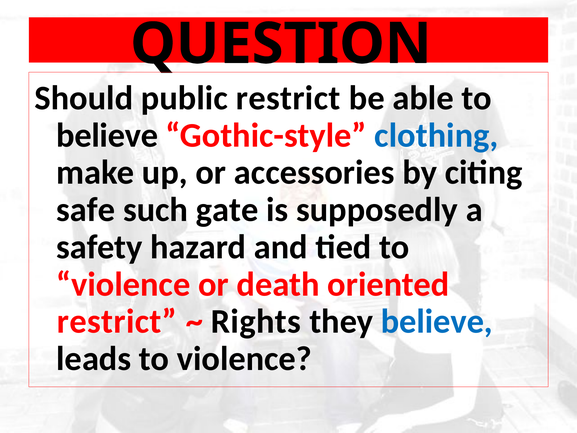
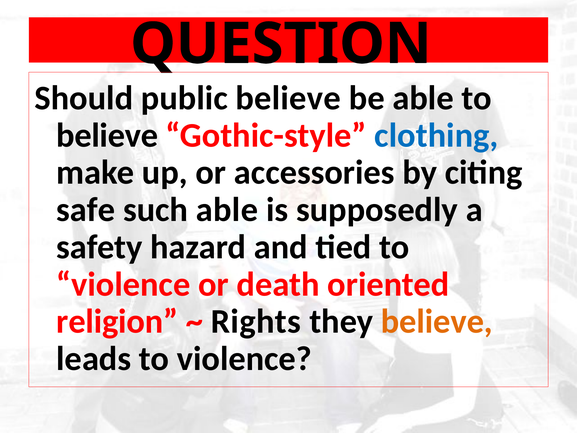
public restrict: restrict -> believe
such gate: gate -> able
restrict at (117, 321): restrict -> religion
believe at (437, 321) colour: blue -> orange
